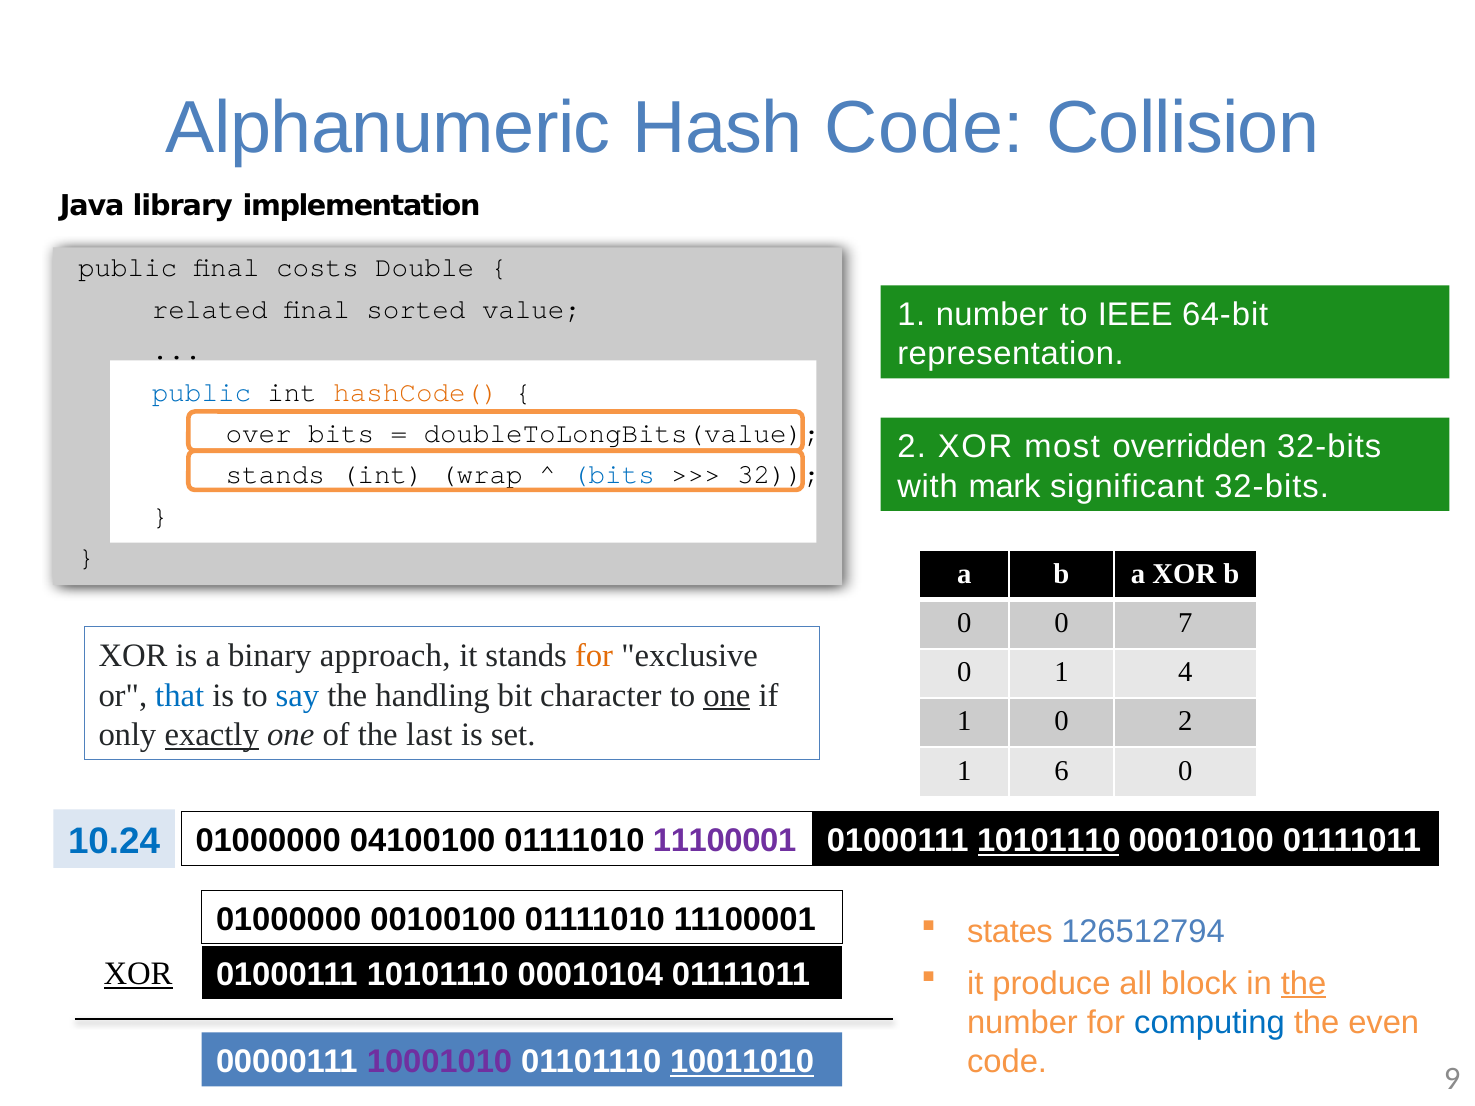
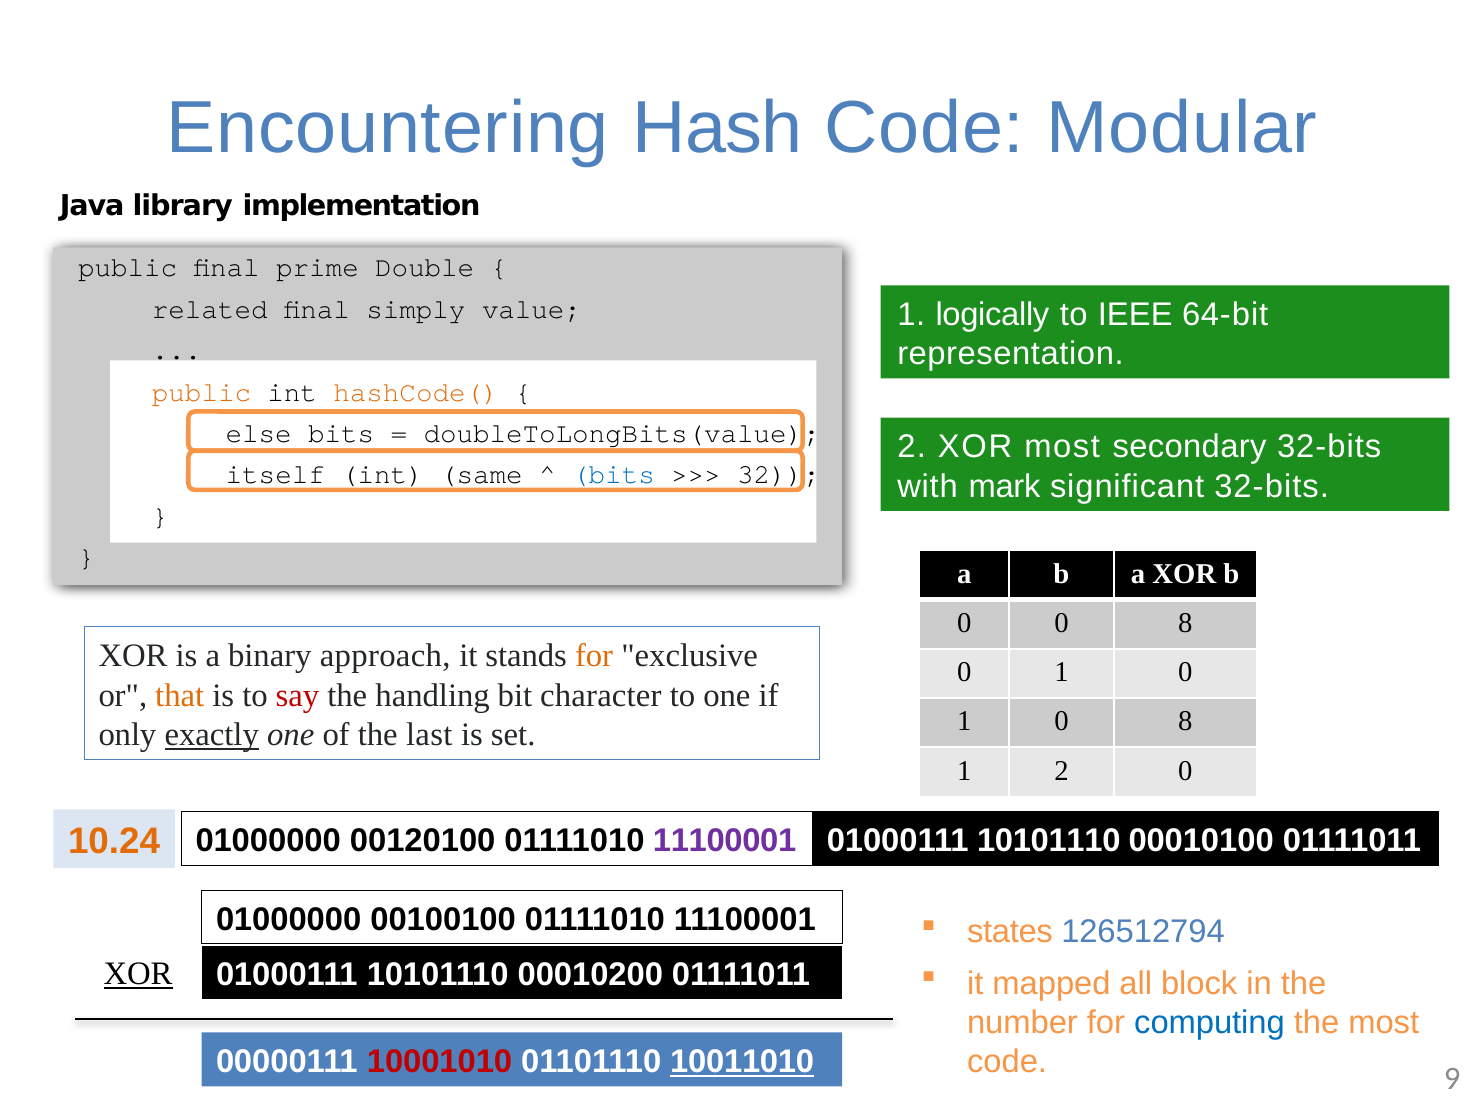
Alphanumeric: Alphanumeric -> Encountering
Collision: Collision -> Modular
costs: costs -> prime
sorted: sorted -> simply
1 number: number -> logically
public at (202, 392) colour: blue -> orange
over: over -> else
overridden: overridden -> secondary
stands at (275, 475): stands -> itself
wrap: wrap -> same
0 0 7: 7 -> 8
4 at (1185, 672): 4 -> 0
that colour: blue -> orange
say colour: blue -> red
one at (727, 695) underline: present -> none
1 0 2: 2 -> 8
1 6: 6 -> 2
10.24 colour: blue -> orange
04100100: 04100100 -> 00120100
10101110 at (1049, 841) underline: present -> none
00010104: 00010104 -> 00010200
produce: produce -> mapped
the at (1303, 984) underline: present -> none
the even: even -> most
10001010 colour: purple -> red
